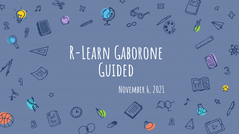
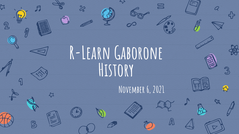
Guided: Guided -> History
